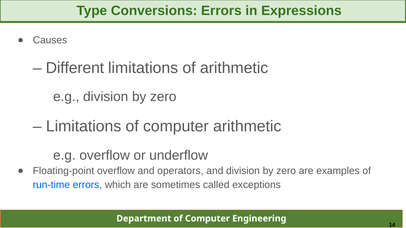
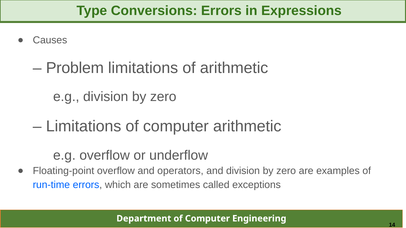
Different: Different -> Problem
